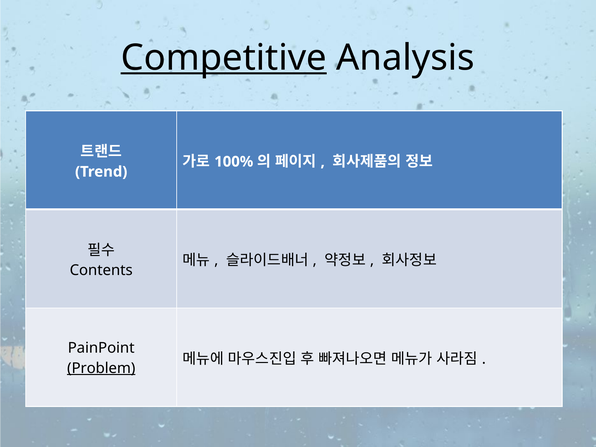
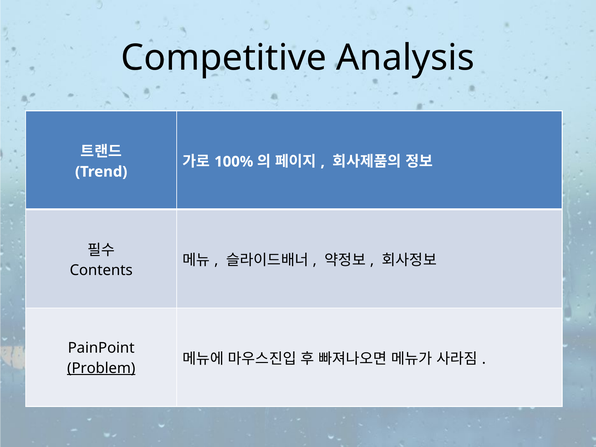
Competitive underline: present -> none
